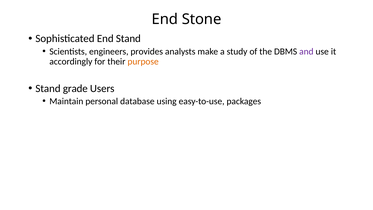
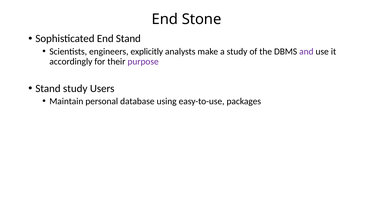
provides: provides -> explicitly
purpose colour: orange -> purple
Stand grade: grade -> study
